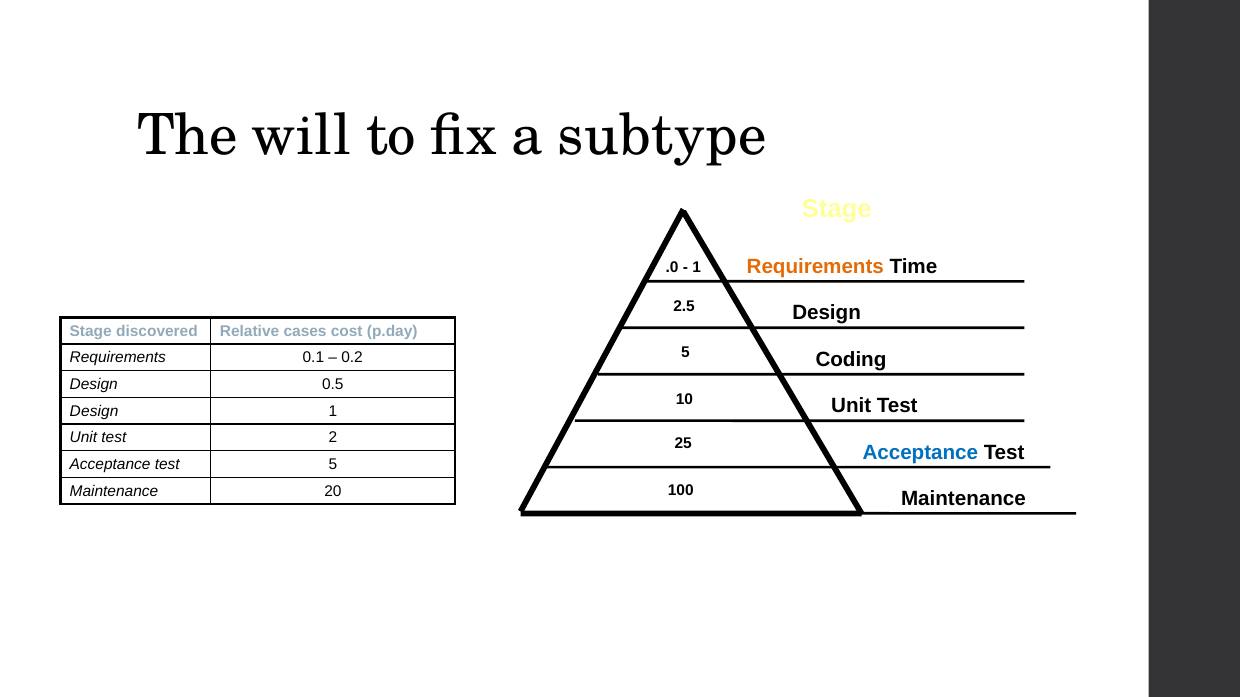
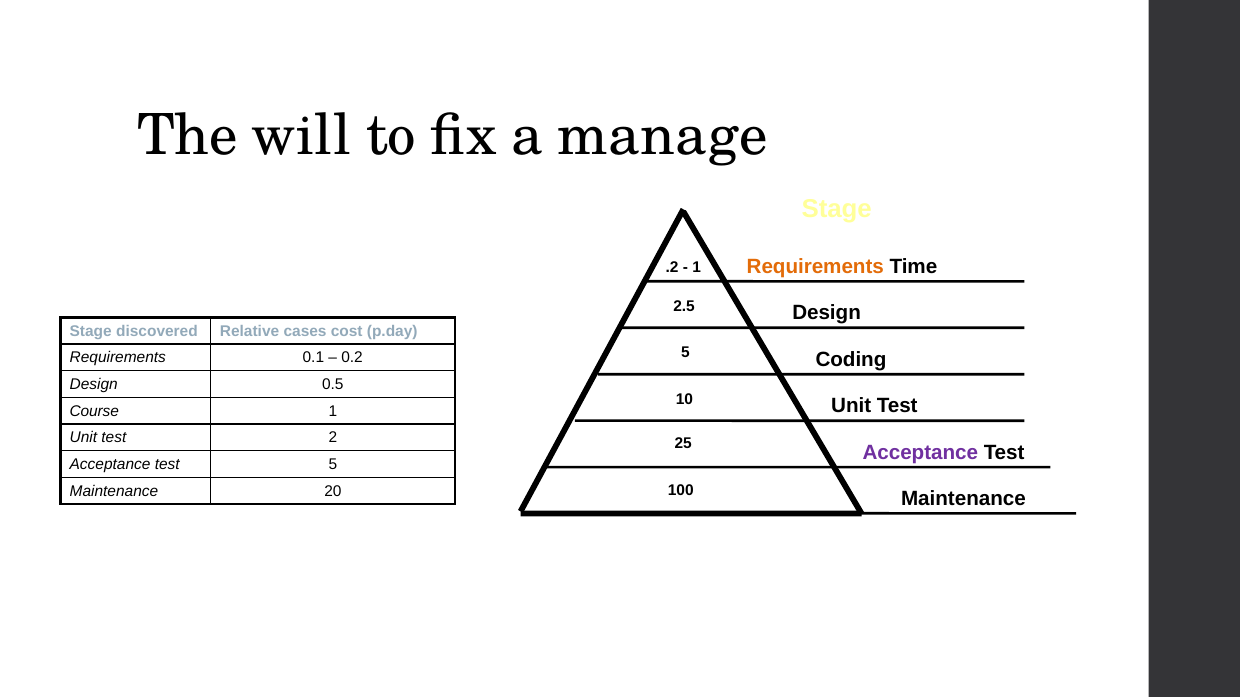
subtype: subtype -> manage
.0: .0 -> .2
Design at (94, 411): Design -> Course
Acceptance at (920, 453) colour: blue -> purple
